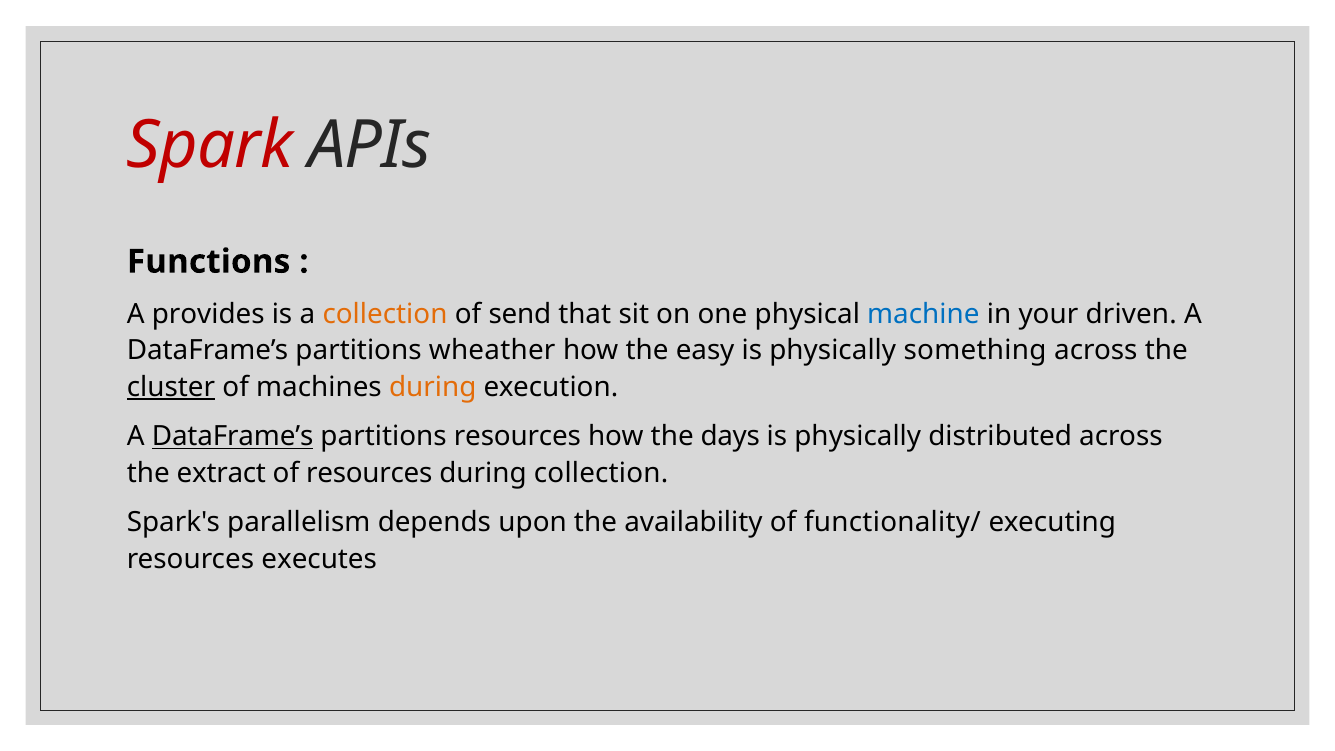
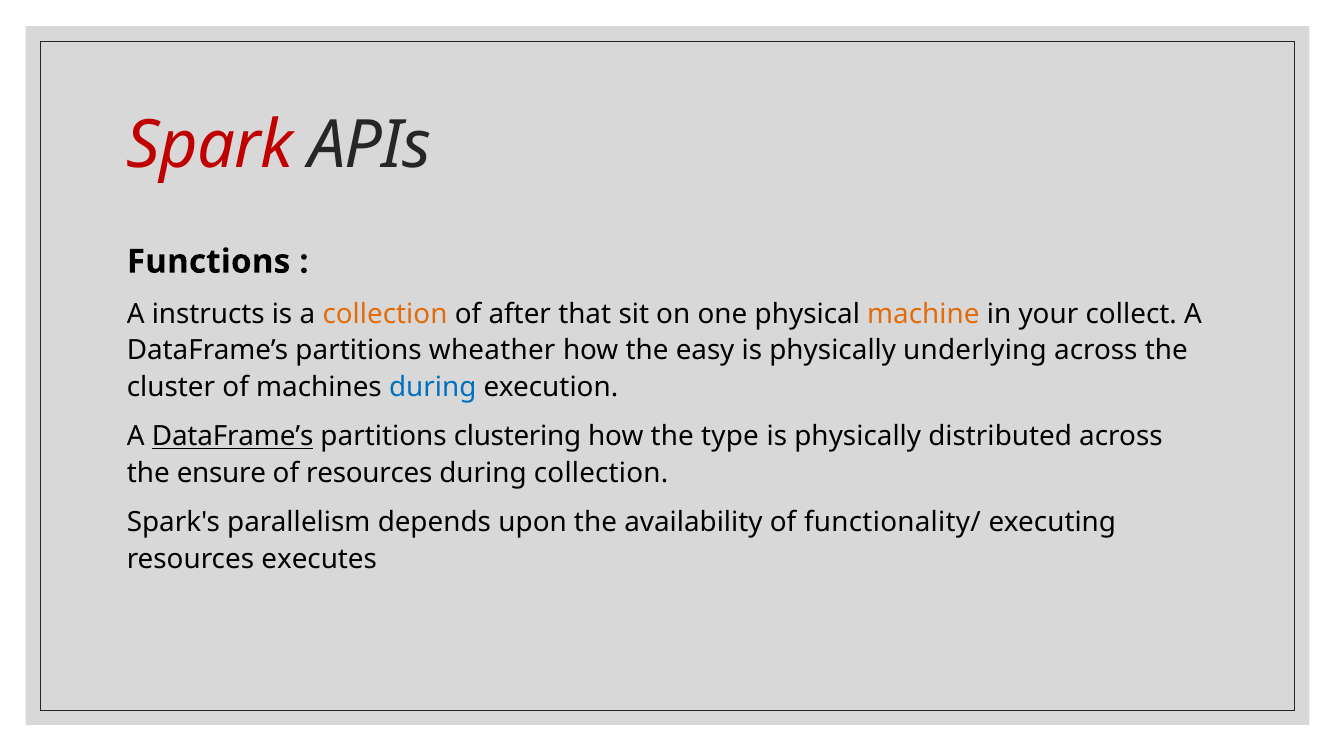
provides: provides -> instructs
send: send -> after
machine colour: blue -> orange
driven: driven -> collect
something: something -> underlying
cluster underline: present -> none
during at (433, 387) colour: orange -> blue
partitions resources: resources -> clustering
days: days -> type
extract: extract -> ensure
